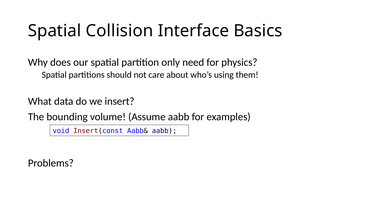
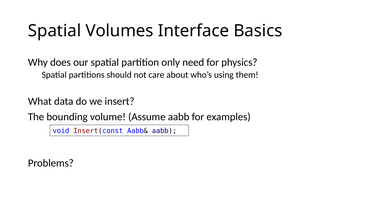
Collision: Collision -> Volumes
